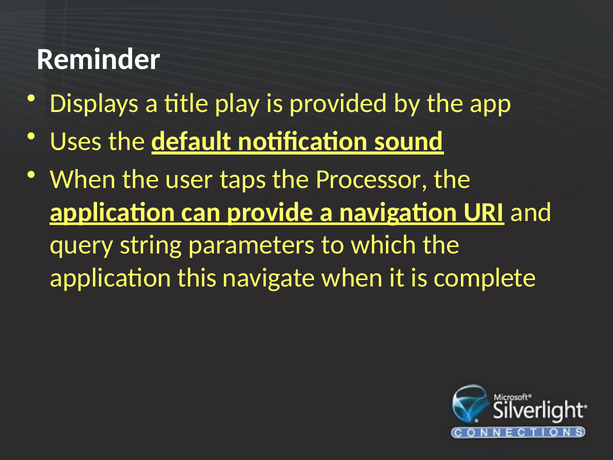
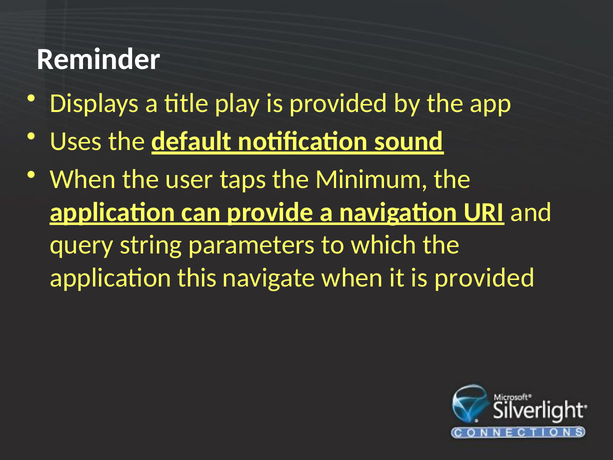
Processor: Processor -> Minimum
it is complete: complete -> provided
